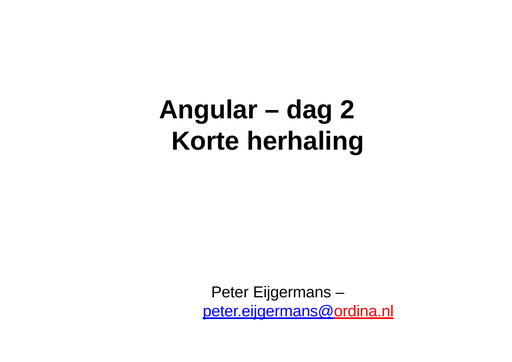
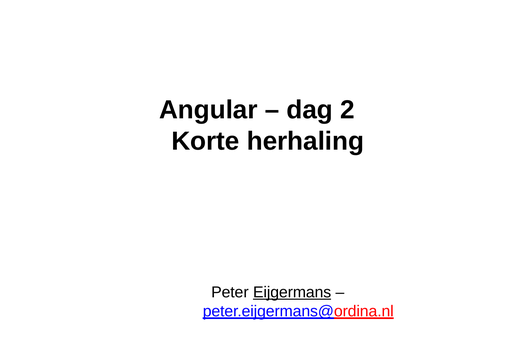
Eijgermans underline: none -> present
